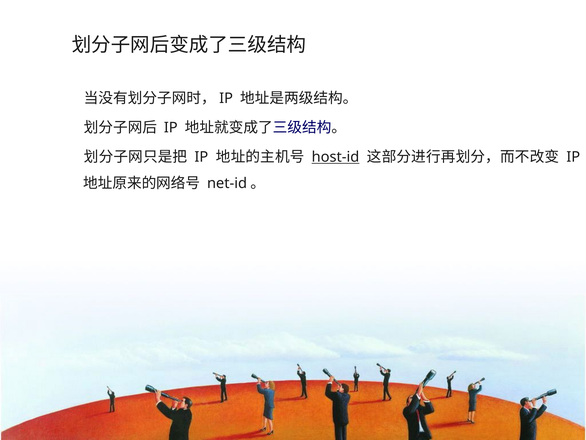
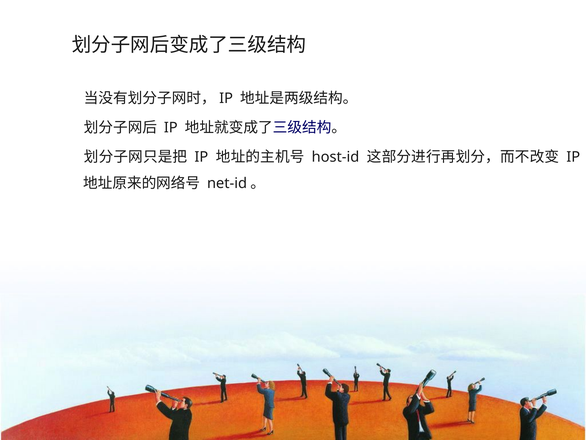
host-id underline: present -> none
